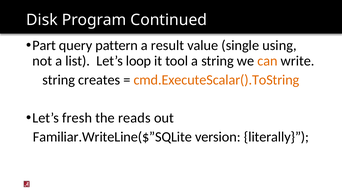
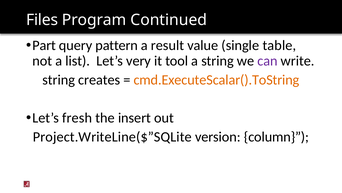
Disk: Disk -> Files
using: using -> table
loop: loop -> very
can colour: orange -> purple
reads: reads -> insert
Familiar.WriteLine($”SQLite: Familiar.WriteLine($”SQLite -> Project.WriteLine($”SQLite
literally: literally -> column
